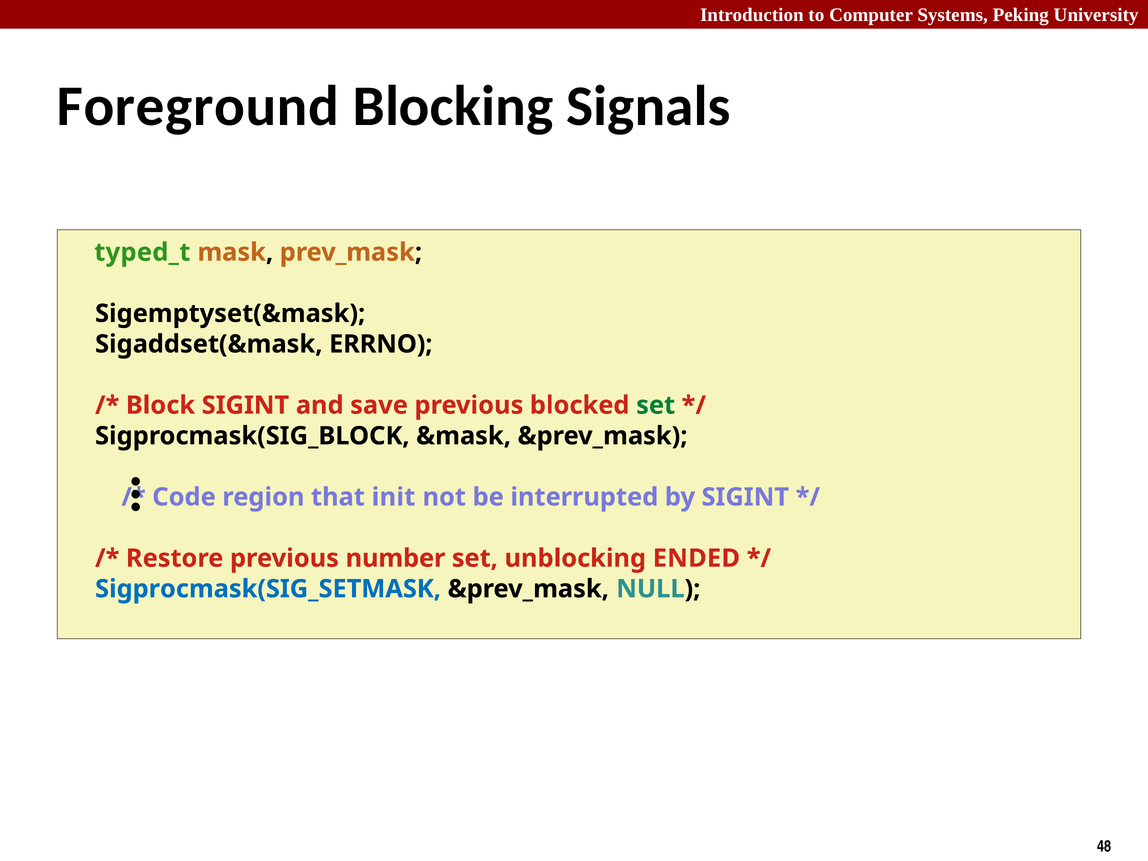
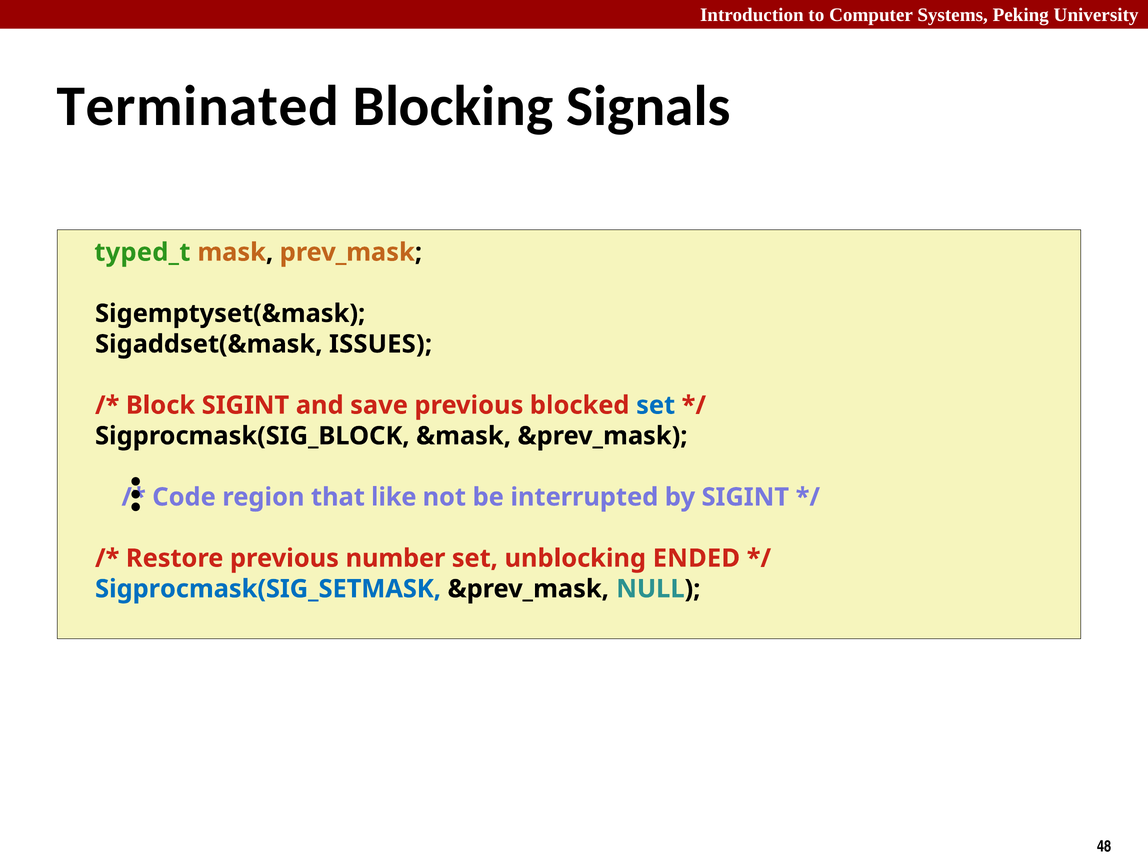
Foreground: Foreground -> Terminated
ERRNO: ERRNO -> ISSUES
set at (656, 405) colour: green -> blue
init: init -> like
